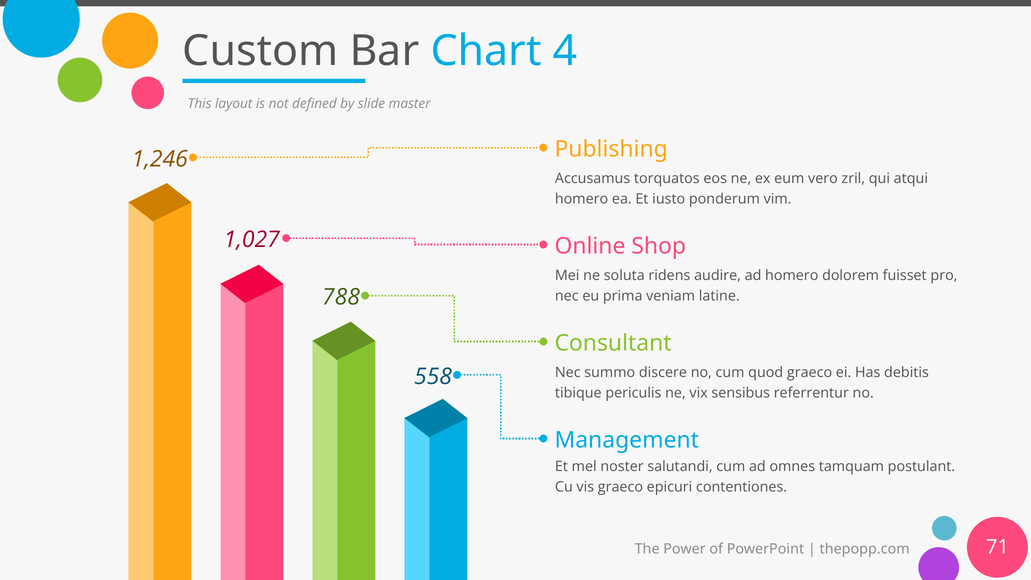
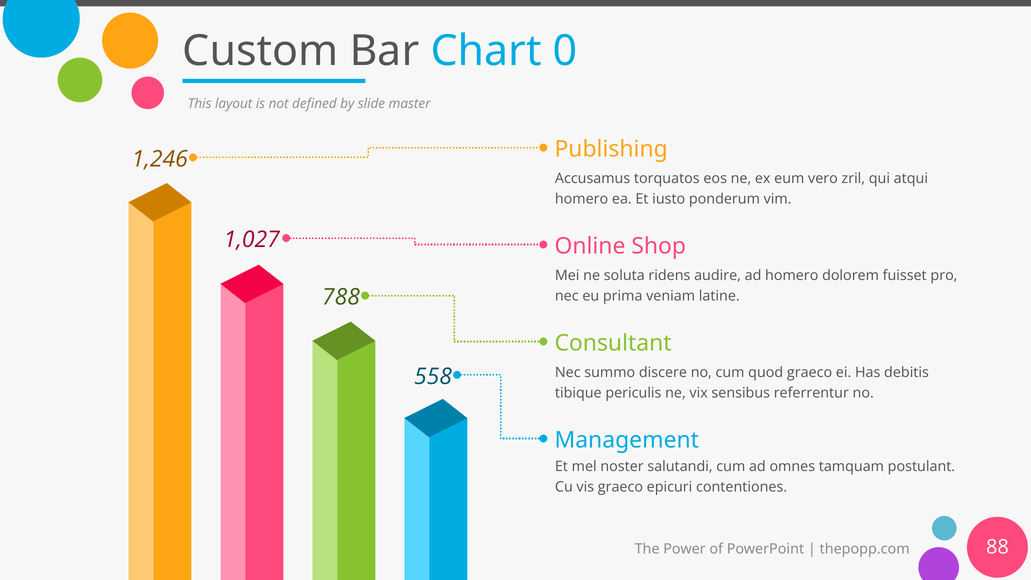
4: 4 -> 0
71: 71 -> 88
